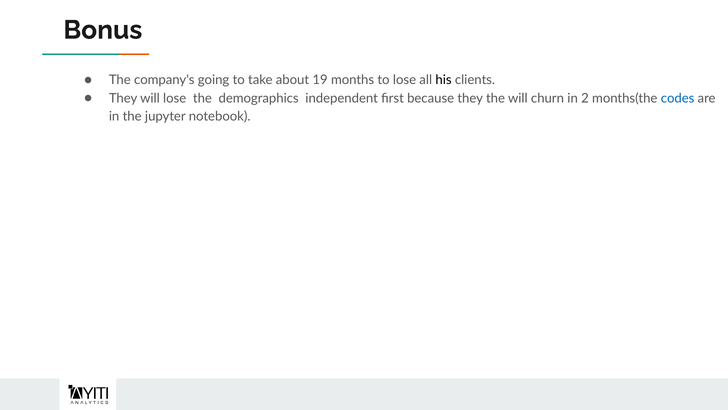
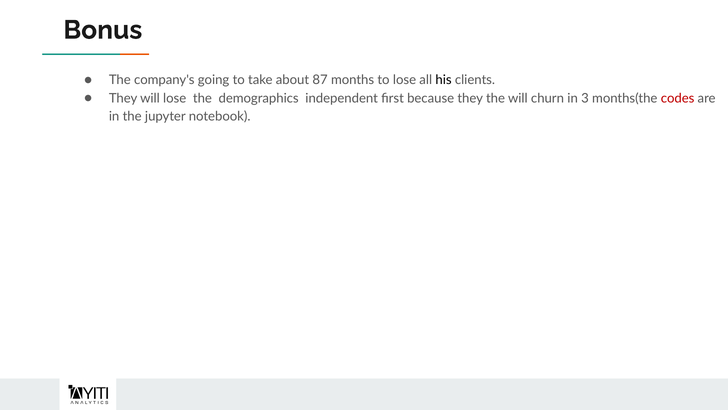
19: 19 -> 87
2: 2 -> 3
codes colour: blue -> red
